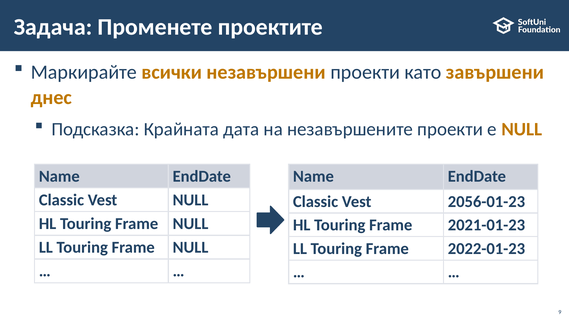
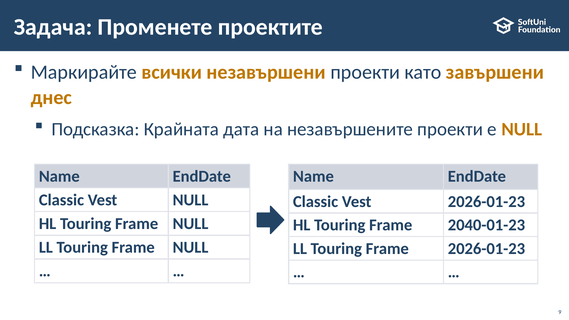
Vest 2056-01-23: 2056-01-23 -> 2026-01-23
2021-01-23: 2021-01-23 -> 2040-01-23
Frame 2022-01-23: 2022-01-23 -> 2026-01-23
